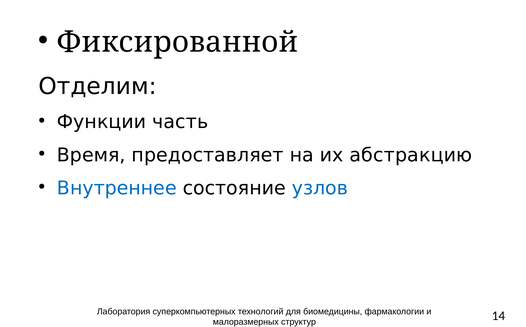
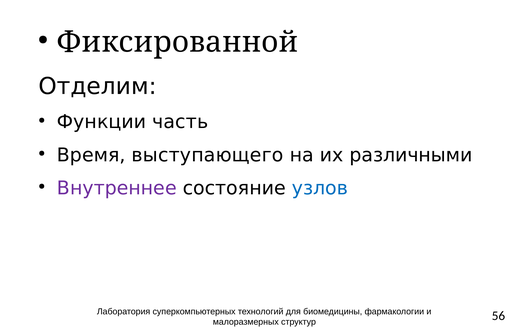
предоставляет: предоставляет -> выступающего
абстракцию: абстракцию -> различными
Внутреннее colour: blue -> purple
14: 14 -> 56
